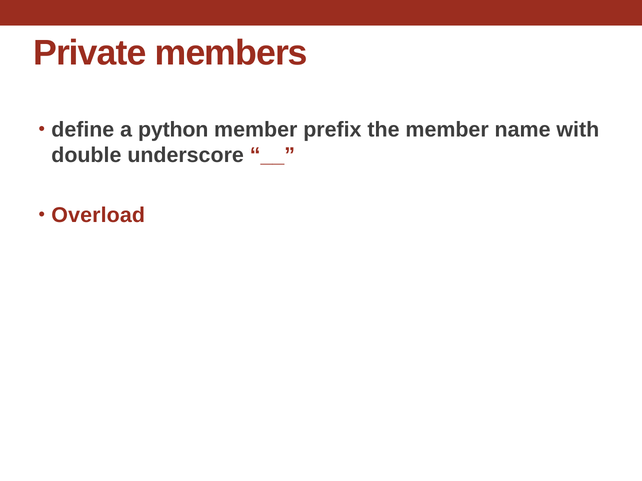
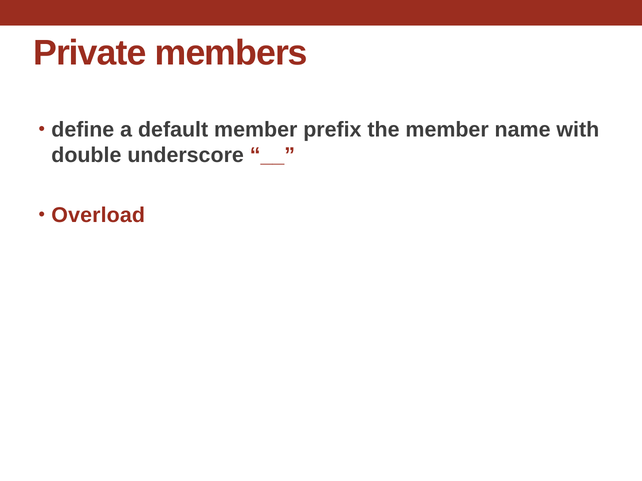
python: python -> default
